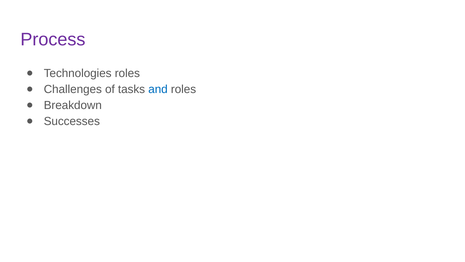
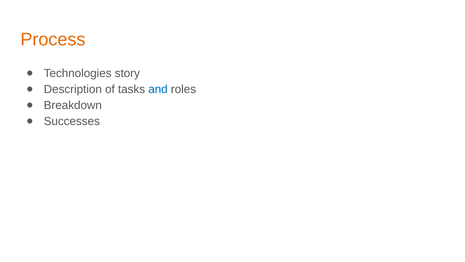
Process colour: purple -> orange
Technologies roles: roles -> story
Challenges: Challenges -> Description
